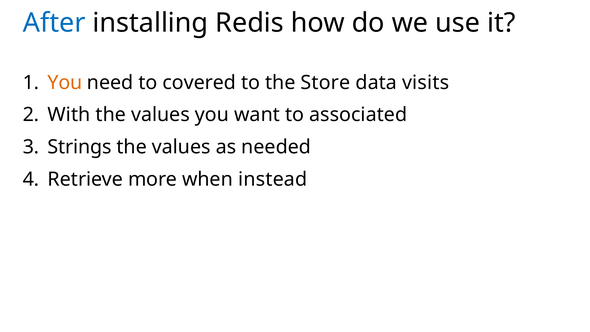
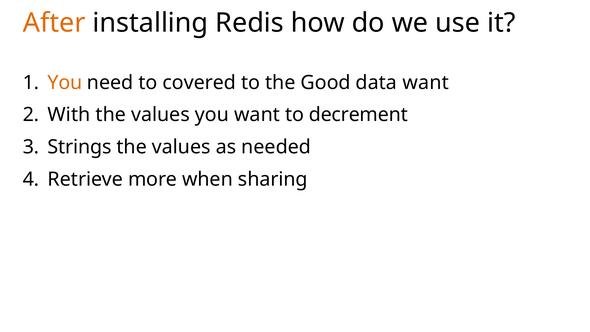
After colour: blue -> orange
Store: Store -> Good
data visits: visits -> want
associated: associated -> decrement
instead: instead -> sharing
